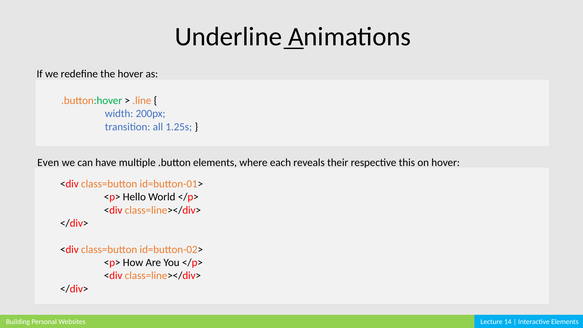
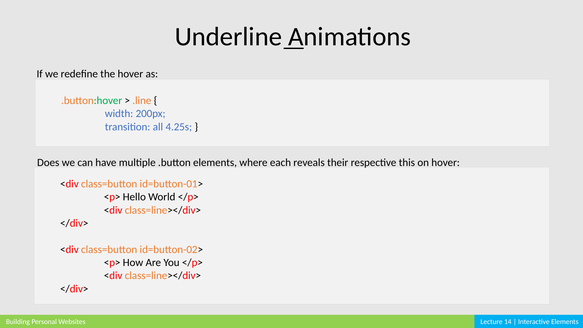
1.25s: 1.25s -> 4.25s
Even: Even -> Does
